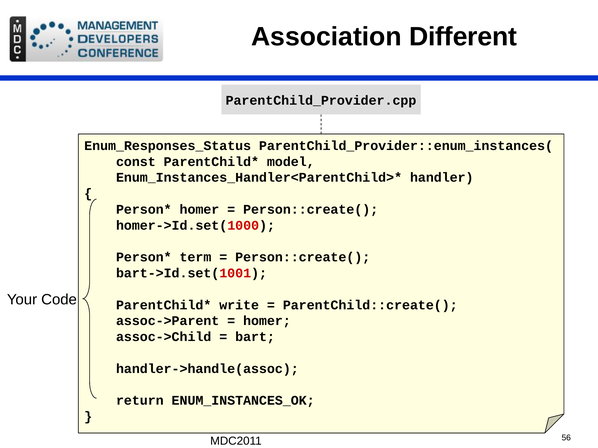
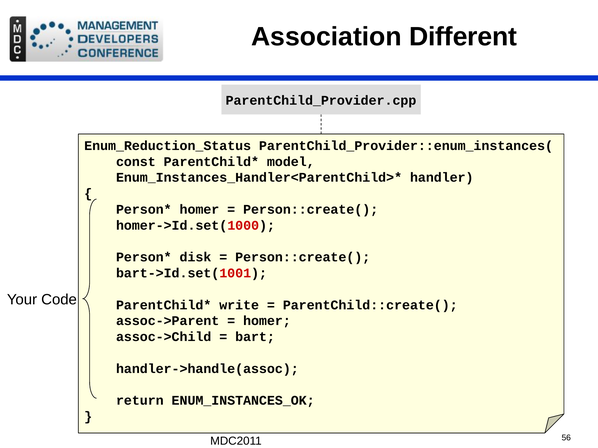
Enum_Responses_Status: Enum_Responses_Status -> Enum_Reduction_Status
term: term -> disk
